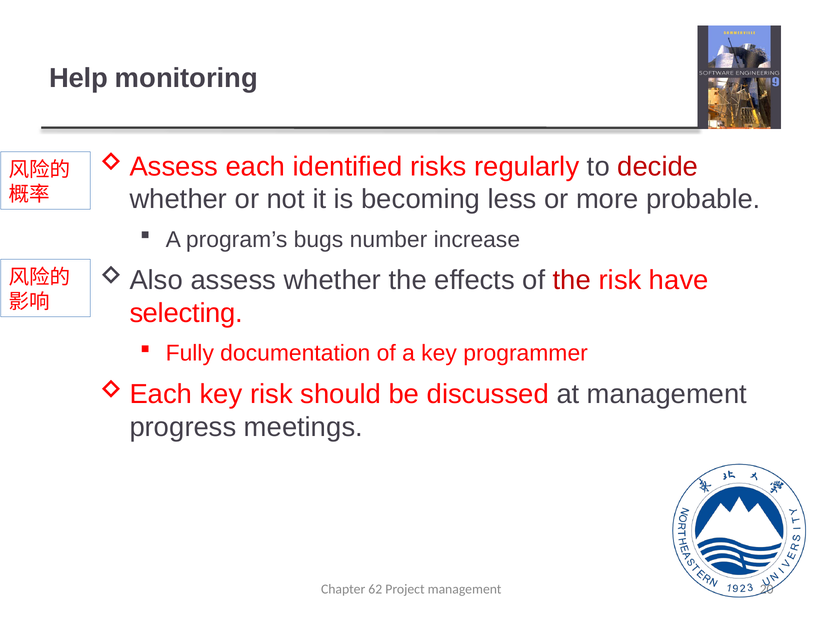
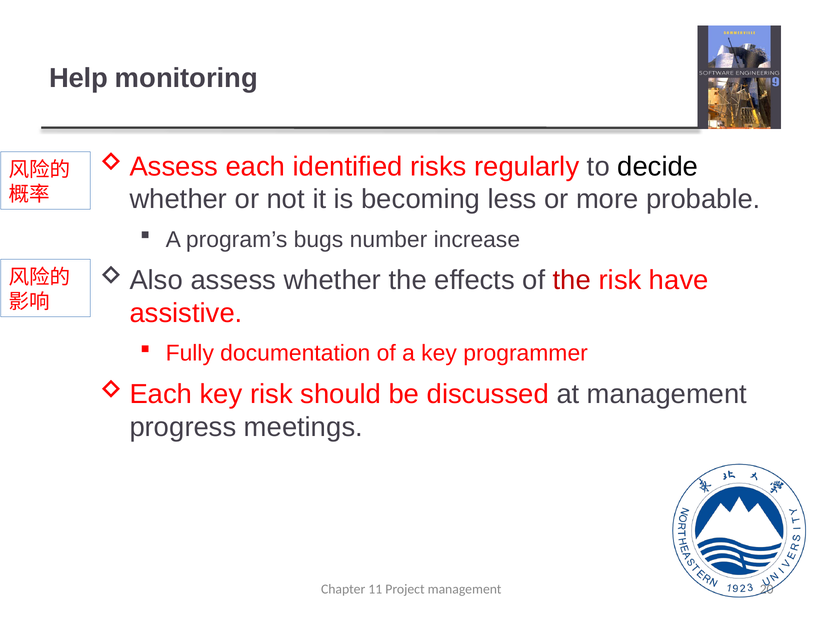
decide colour: red -> black
selecting: selecting -> assistive
62: 62 -> 11
